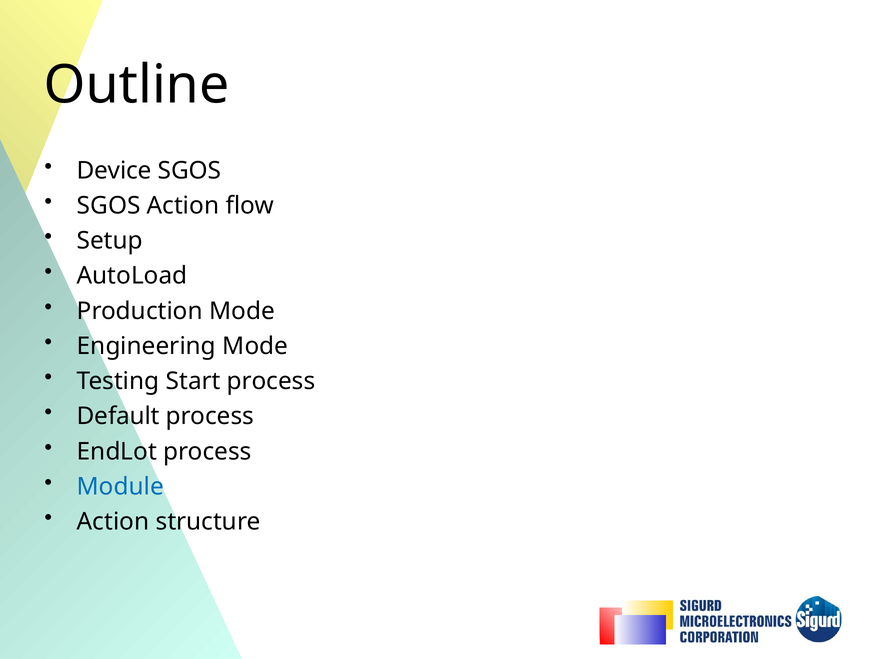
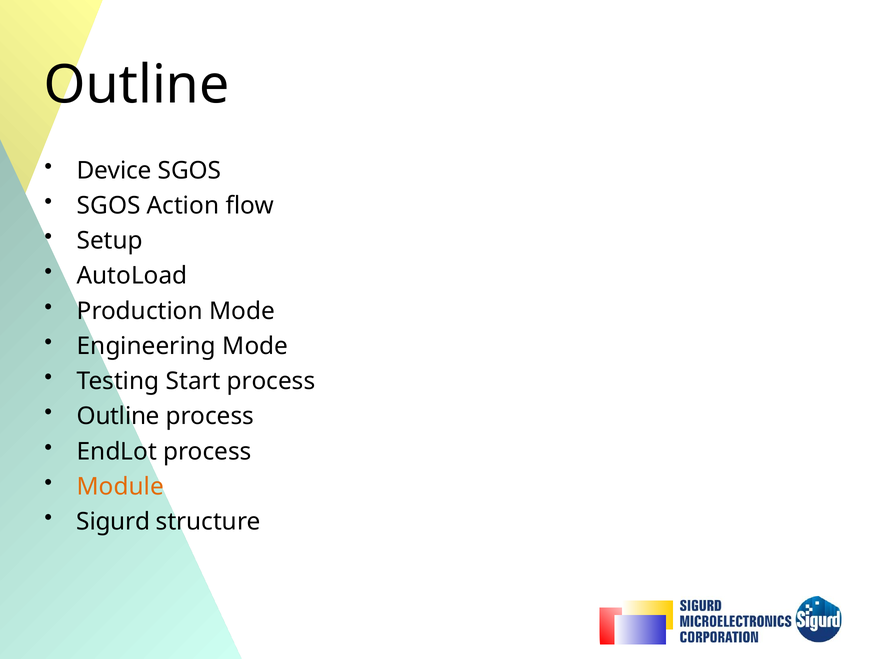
Default at (118, 416): Default -> Outline
Module colour: blue -> orange
Action at (113, 521): Action -> Sigurd
